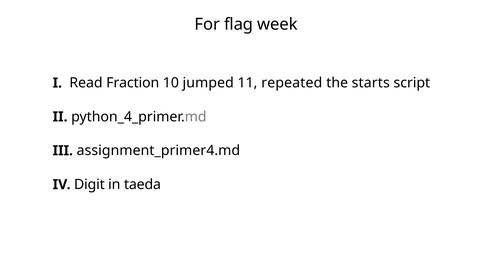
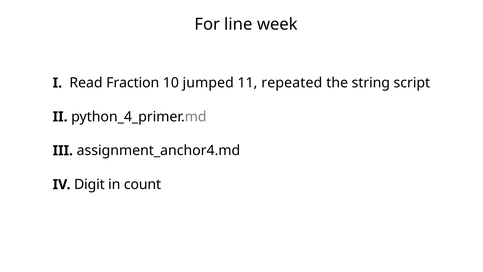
flag: flag -> line
starts: starts -> string
assignment_primer4.md: assignment_primer4.md -> assignment_anchor4.md
taeda: taeda -> count
